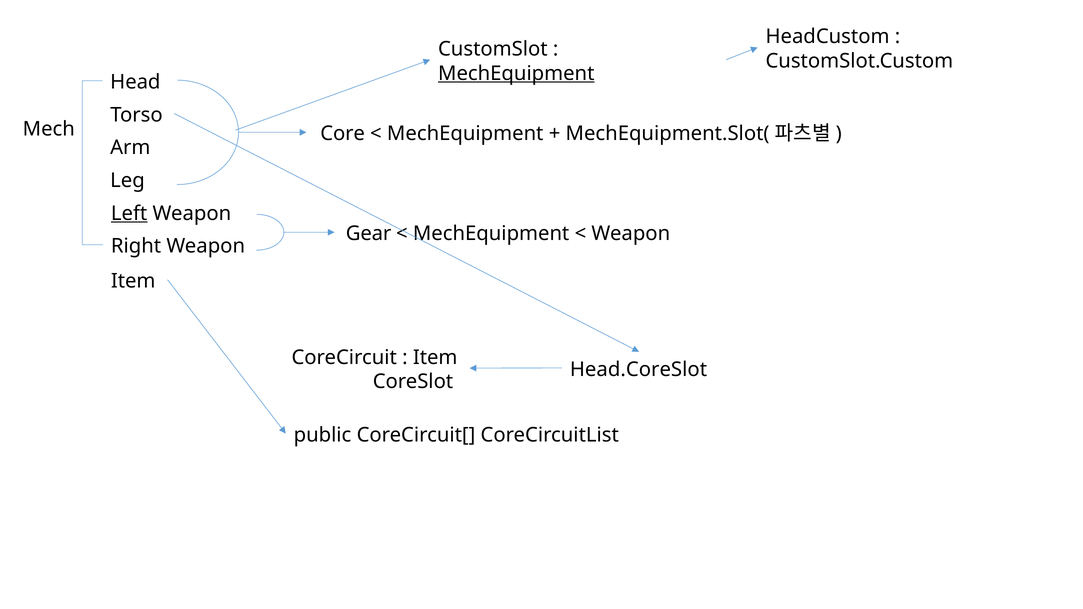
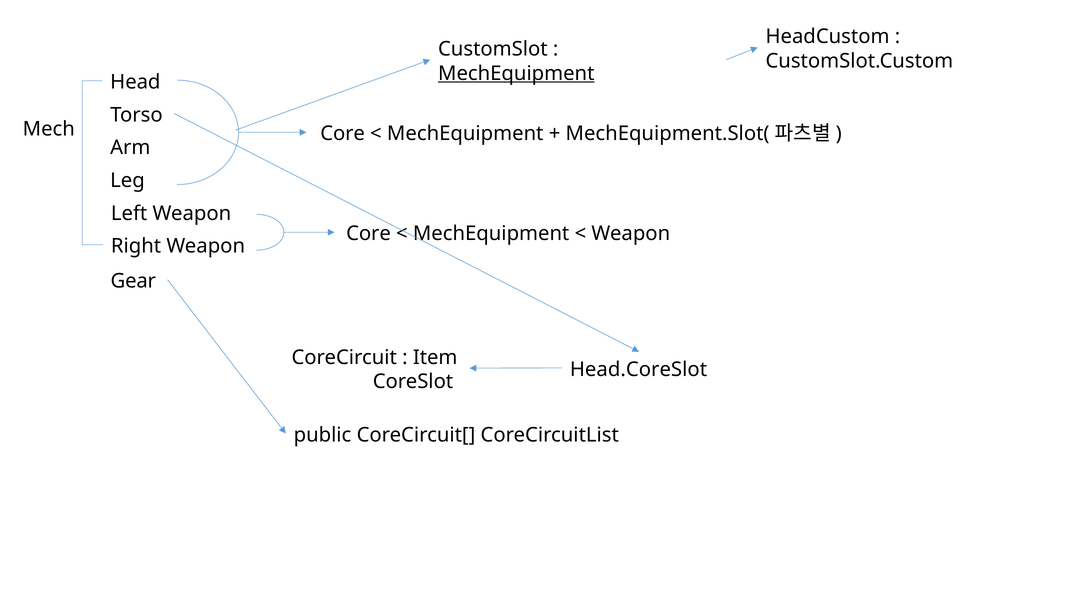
Left underline: present -> none
Gear at (369, 234): Gear -> Core
Item at (133, 281): Item -> Gear
